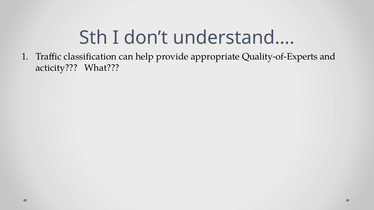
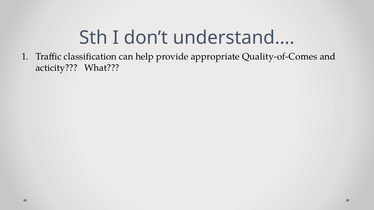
Quality-of-Experts: Quality-of-Experts -> Quality-of-Comes
